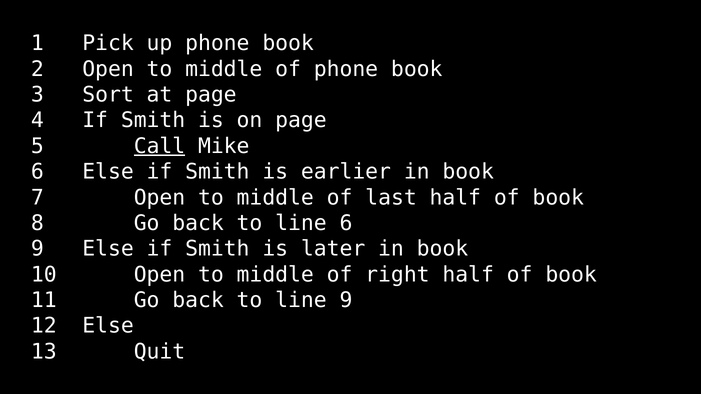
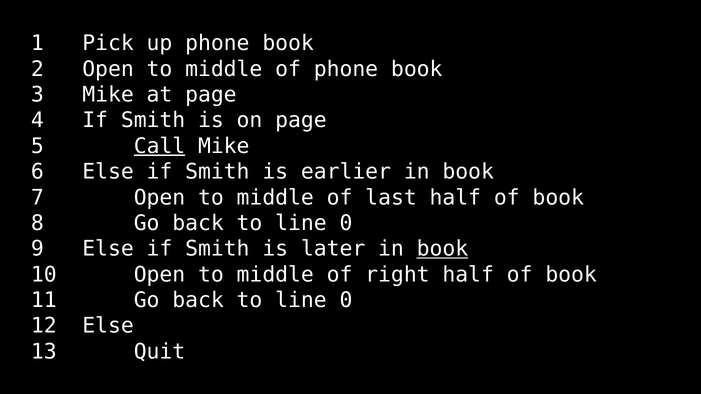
3 Sort: Sort -> Mike
6 at (346, 223): 6 -> 0
book at (442, 249) underline: none -> present
9 at (346, 300): 9 -> 0
